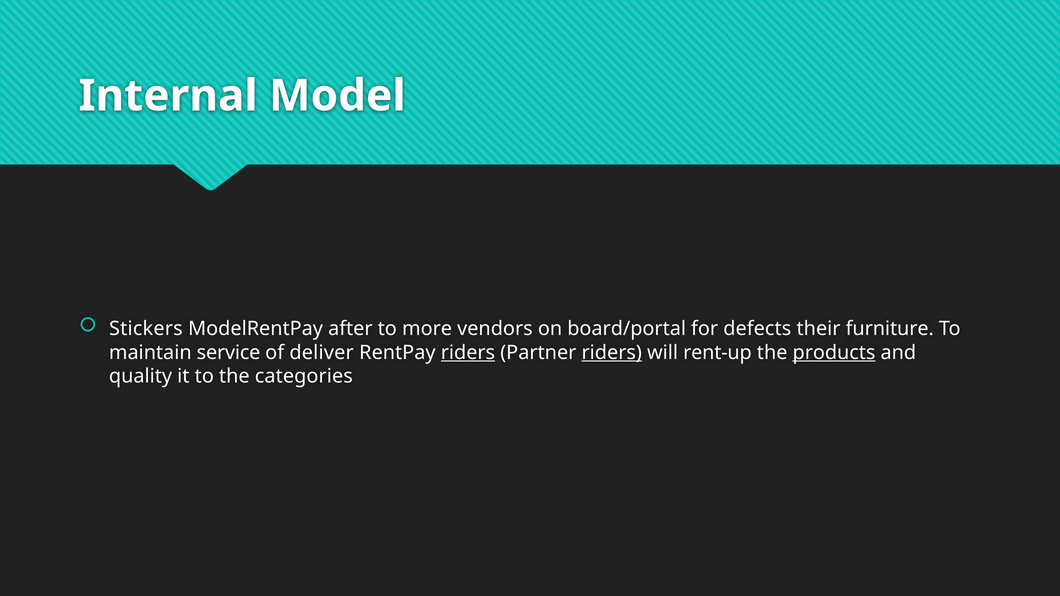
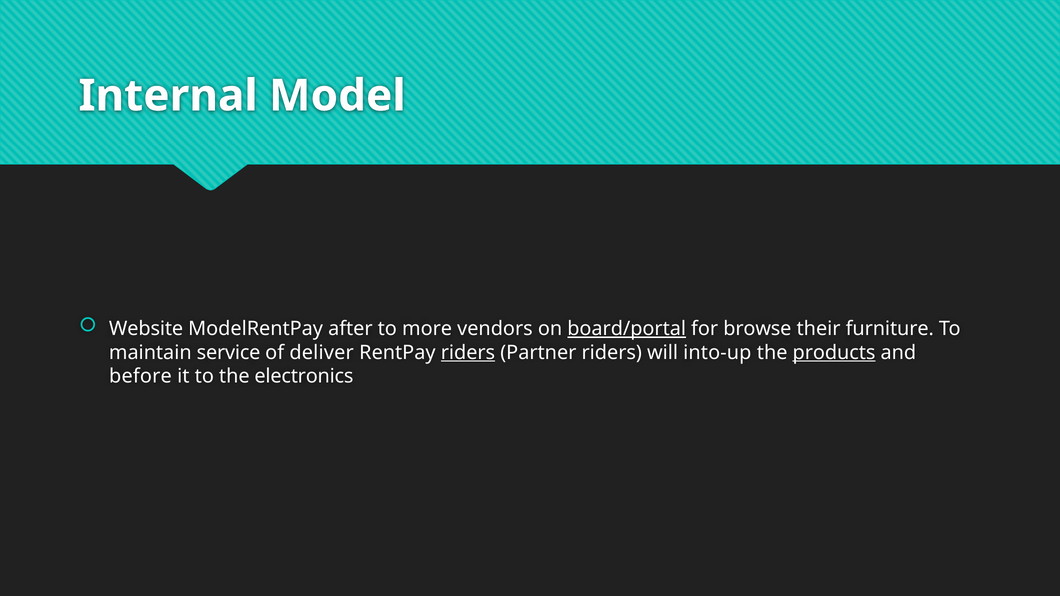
Stickers: Stickers -> Website
board/portal underline: none -> present
defects: defects -> browse
riders at (612, 353) underline: present -> none
rent-up: rent-up -> into-up
quality: quality -> before
categories: categories -> electronics
